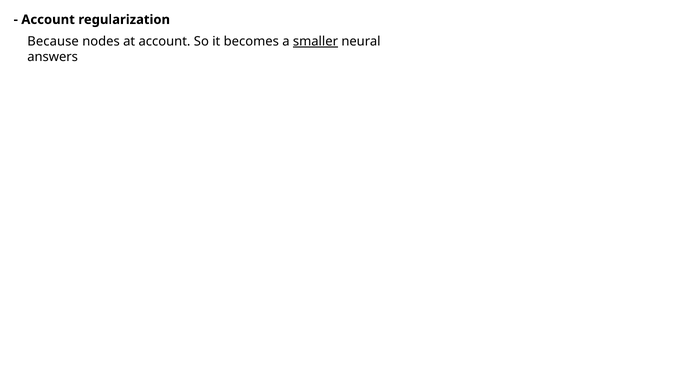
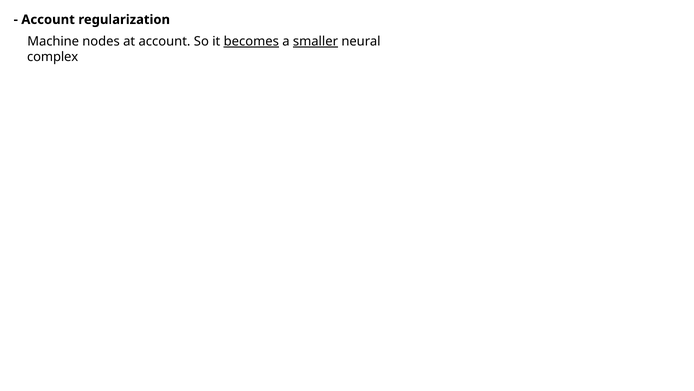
Because: Because -> Machine
becomes underline: none -> present
answers: answers -> complex
